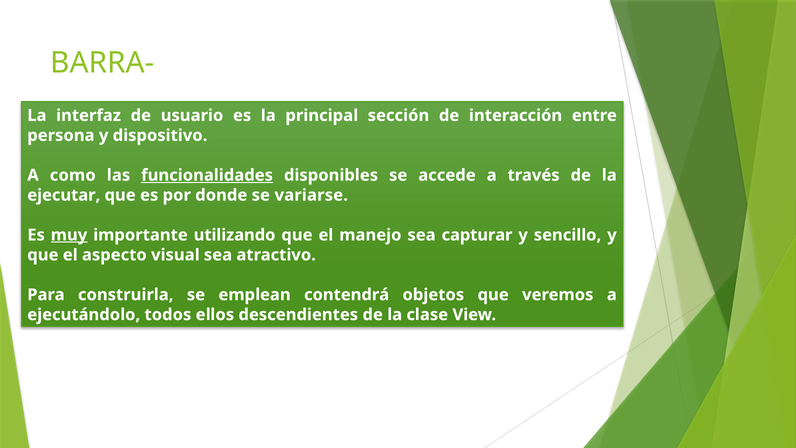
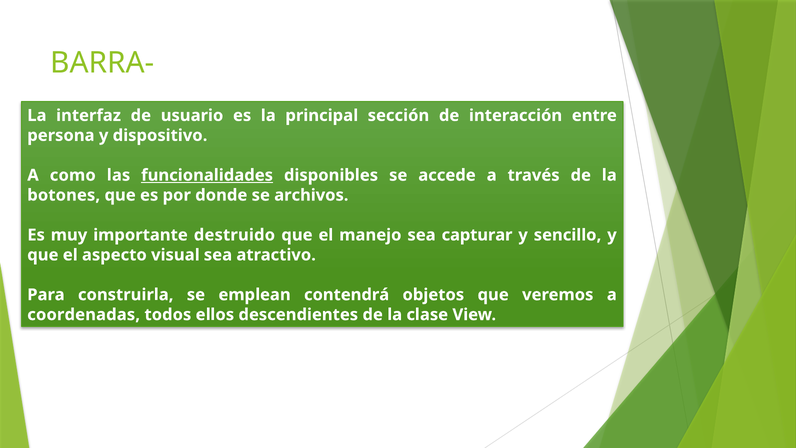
ejecutar: ejecutar -> botones
variarse: variarse -> archivos
muy underline: present -> none
utilizando: utilizando -> destruido
ejecutándolo: ejecutándolo -> coordenadas
